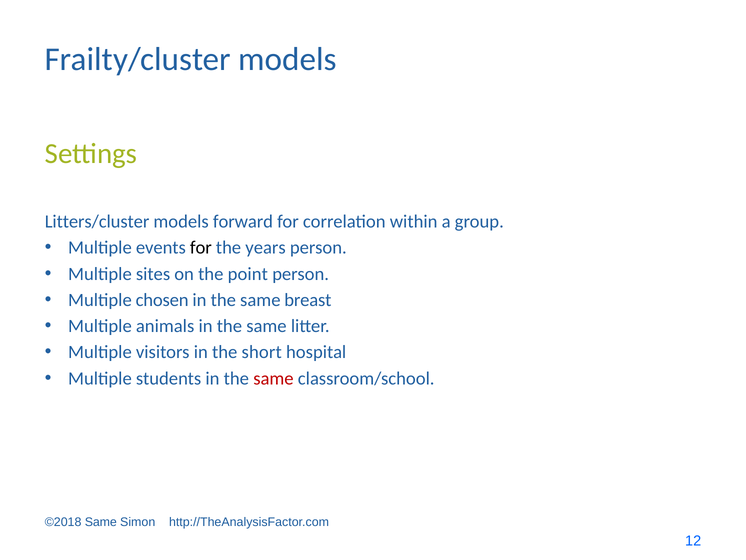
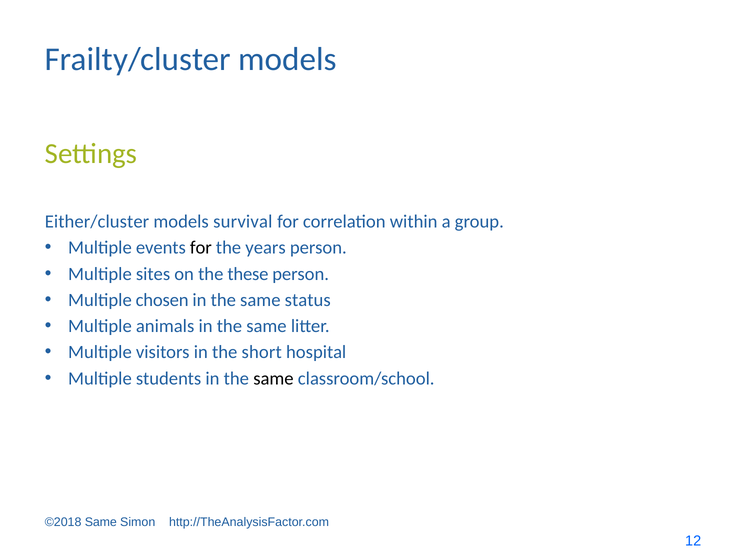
Litters/cluster: Litters/cluster -> Either/cluster
forward: forward -> survival
point: point -> these
breast: breast -> status
same at (273, 378) colour: red -> black
